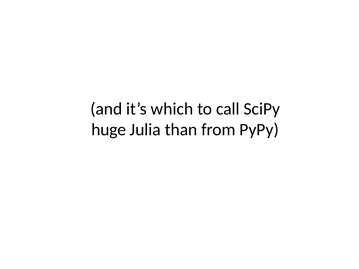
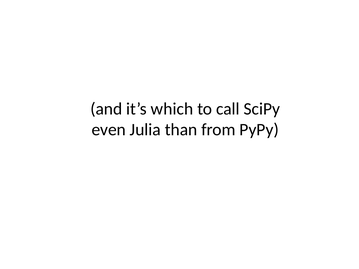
huge: huge -> even
